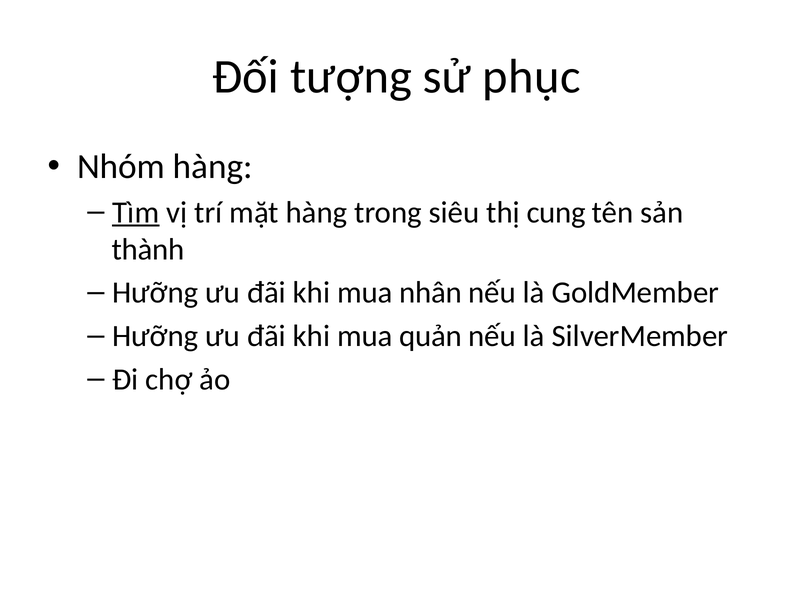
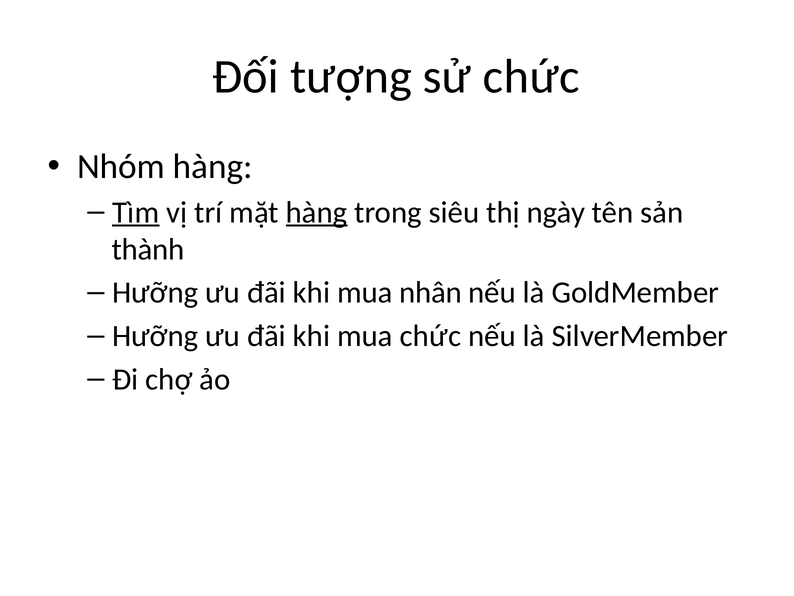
sử phục: phục -> chức
hàng at (317, 212) underline: none -> present
cung: cung -> ngày
mua quản: quản -> chức
